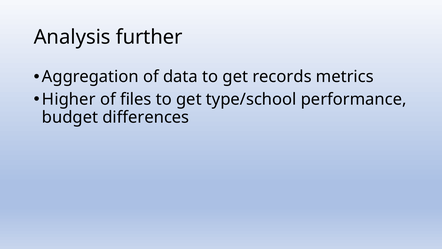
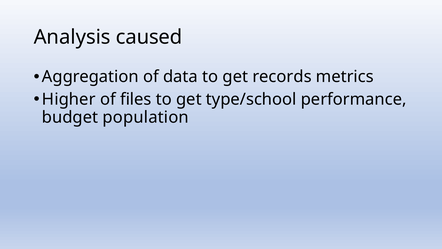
further: further -> caused
differences: differences -> population
